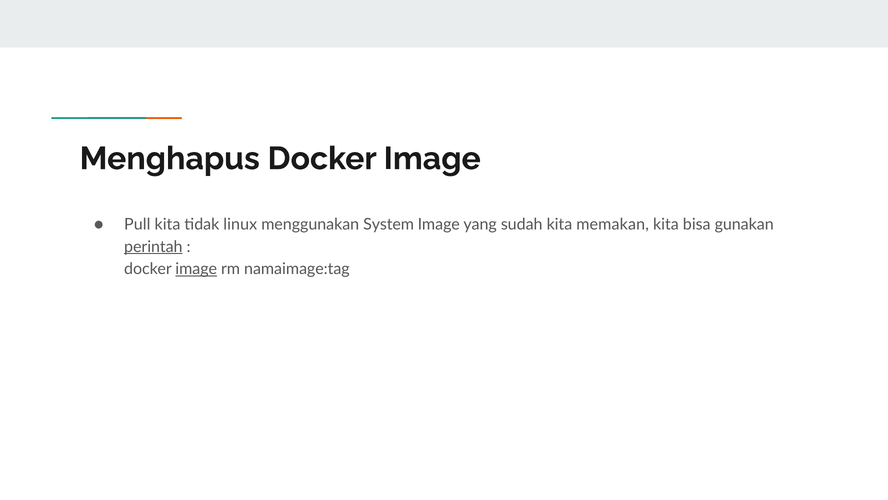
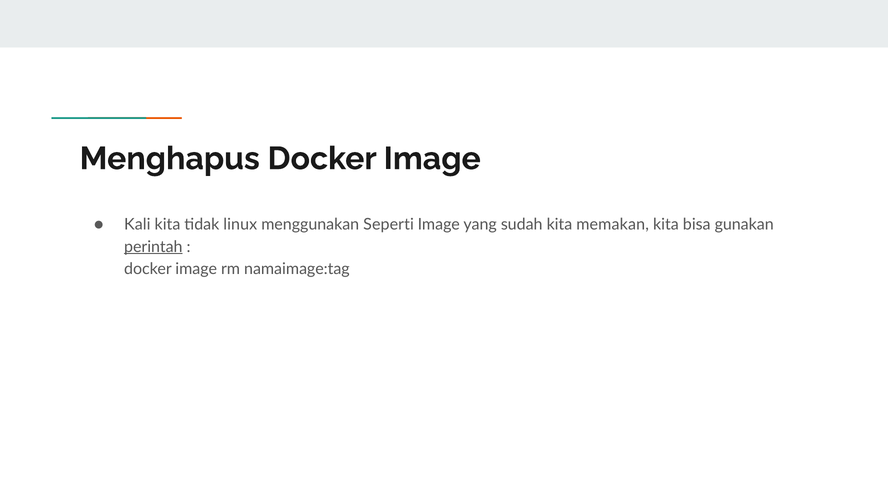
Pull: Pull -> Kali
System: System -> Seperti
image at (196, 269) underline: present -> none
